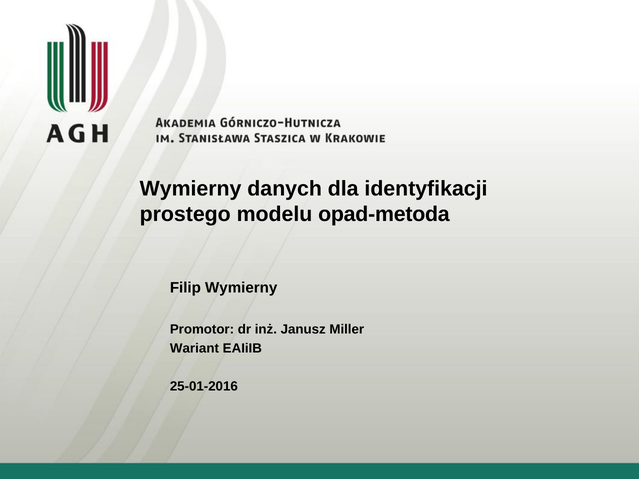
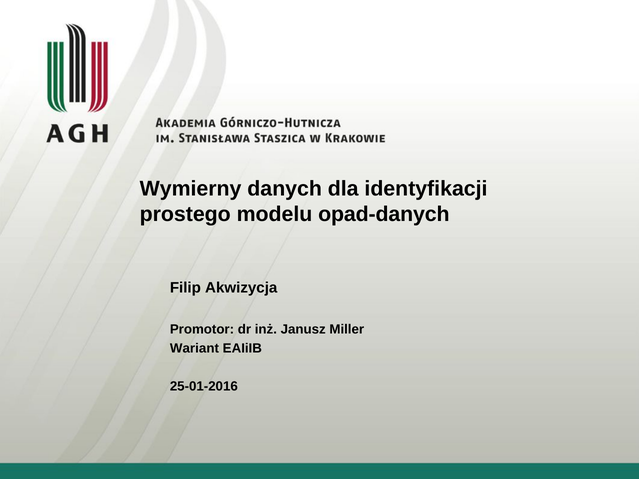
opad-metoda: opad-metoda -> opad-danych
Filip Wymierny: Wymierny -> Akwizycja
